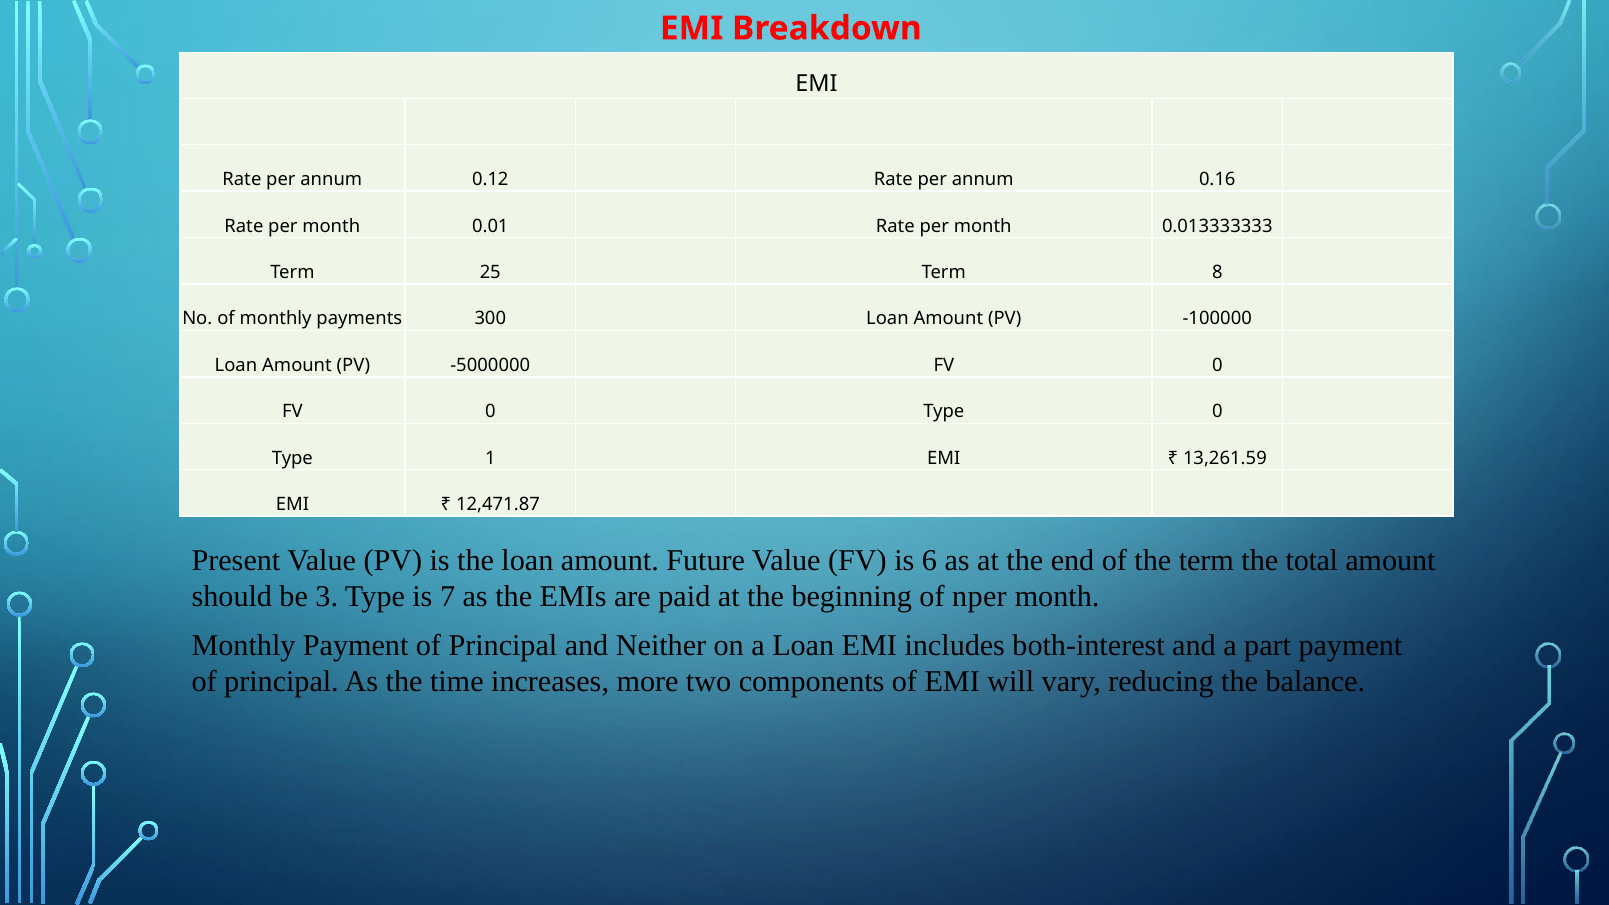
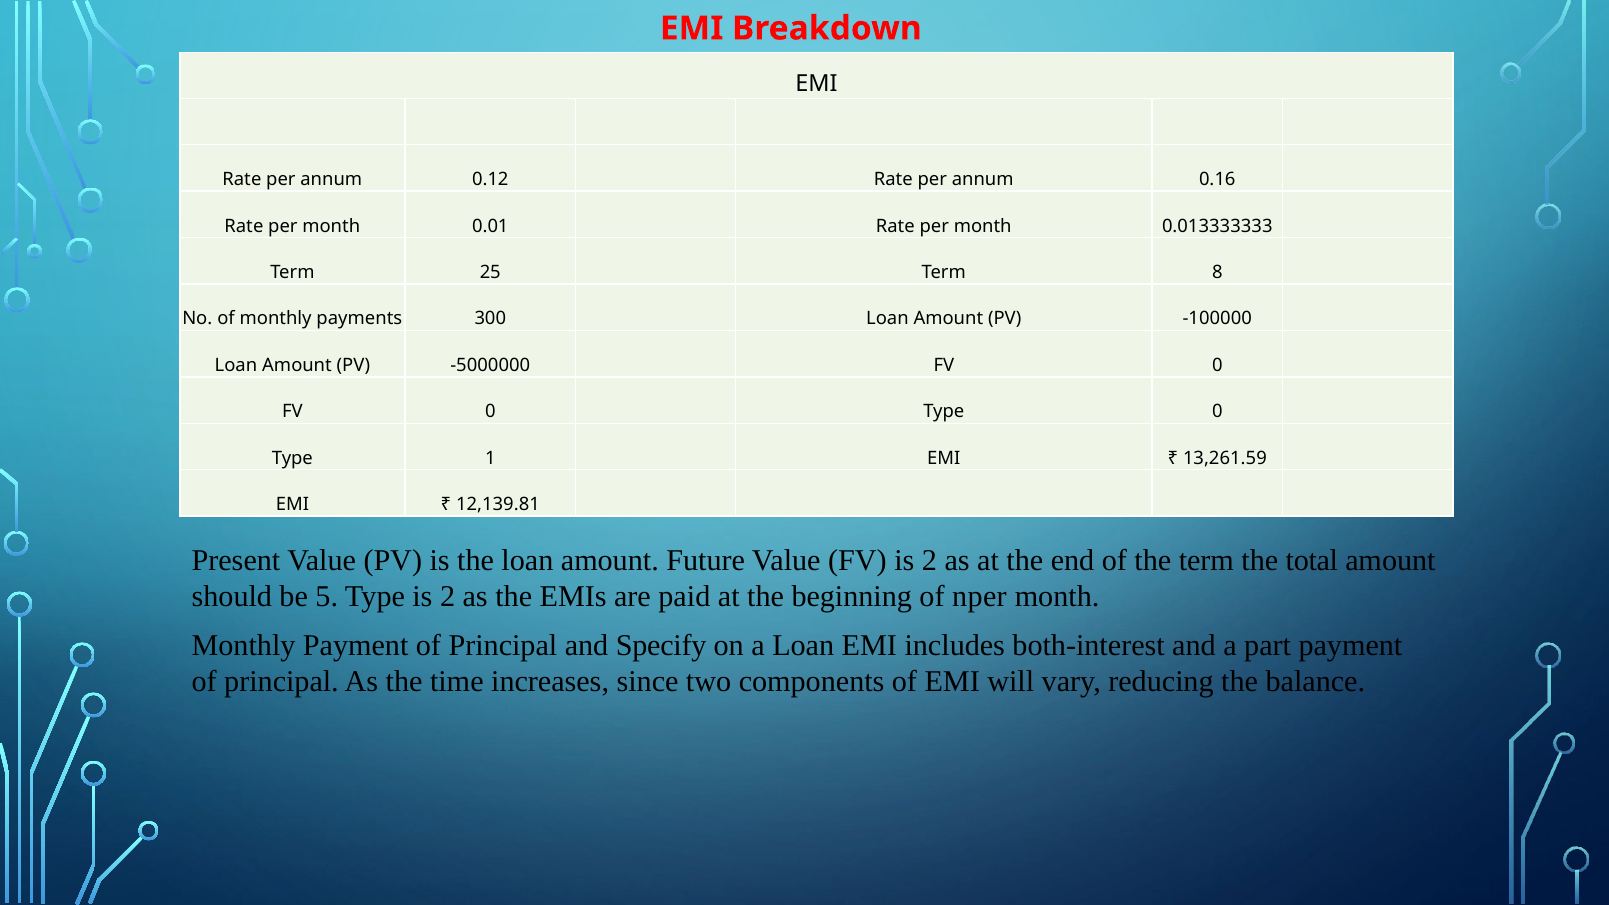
12,471.87: 12,471.87 -> 12,139.81
FV is 6: 6 -> 2
3: 3 -> 5
Type is 7: 7 -> 2
Neither: Neither -> Specify
more: more -> since
